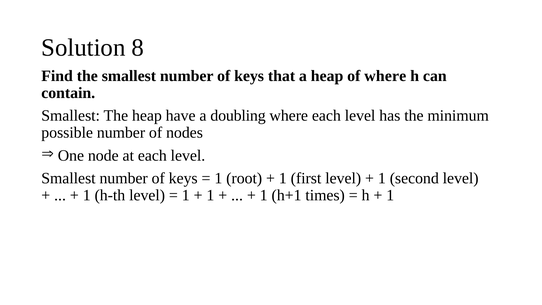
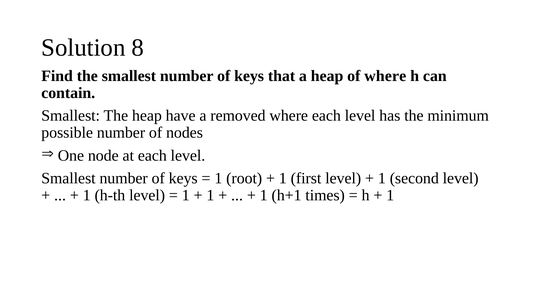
doubling: doubling -> removed
